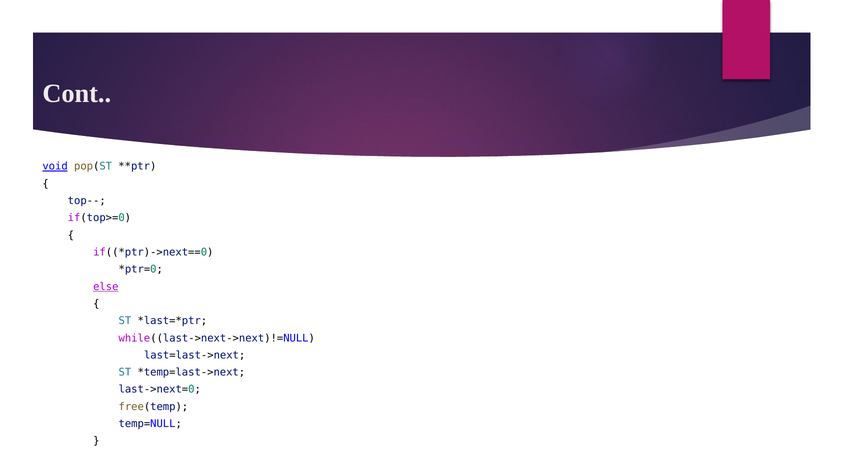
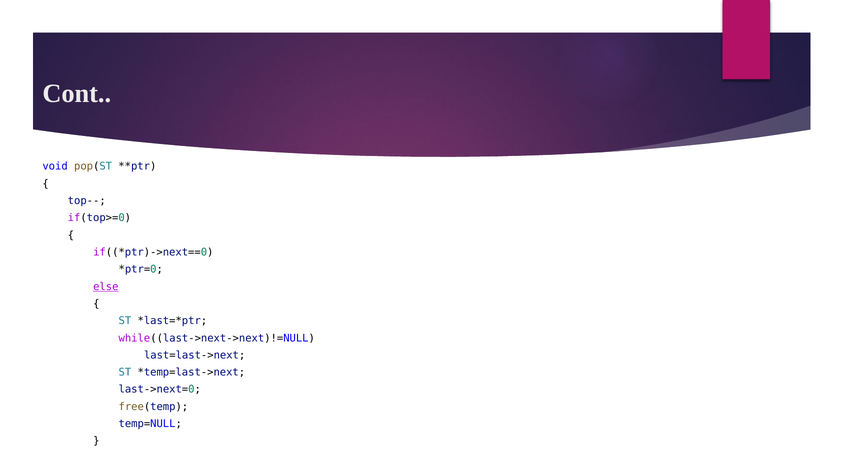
void underline: present -> none
